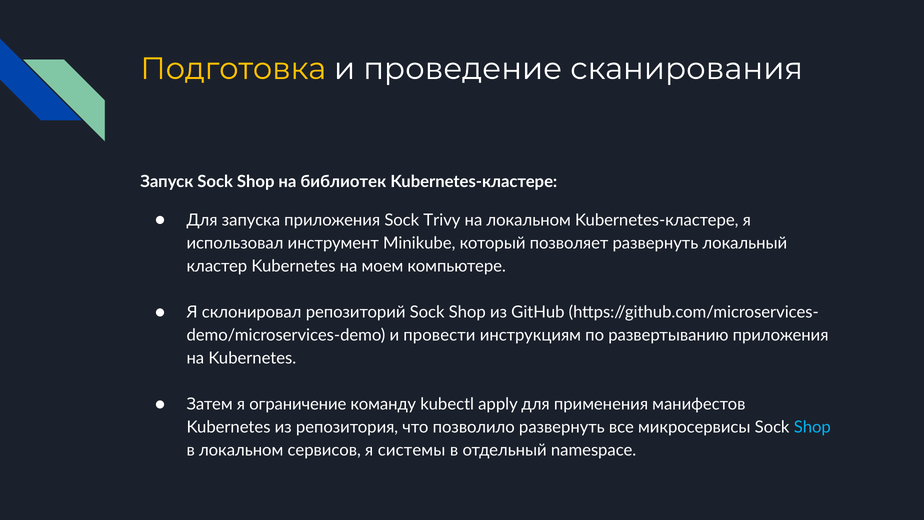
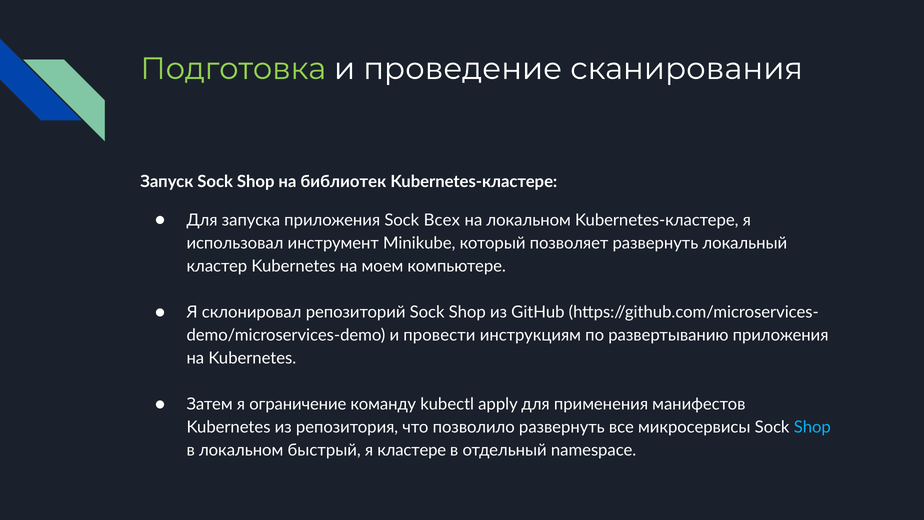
Подготовка colour: yellow -> light green
Trivy: Trivy -> Всех
сервисов: сервисов -> быстрый
системы: системы -> кластере
